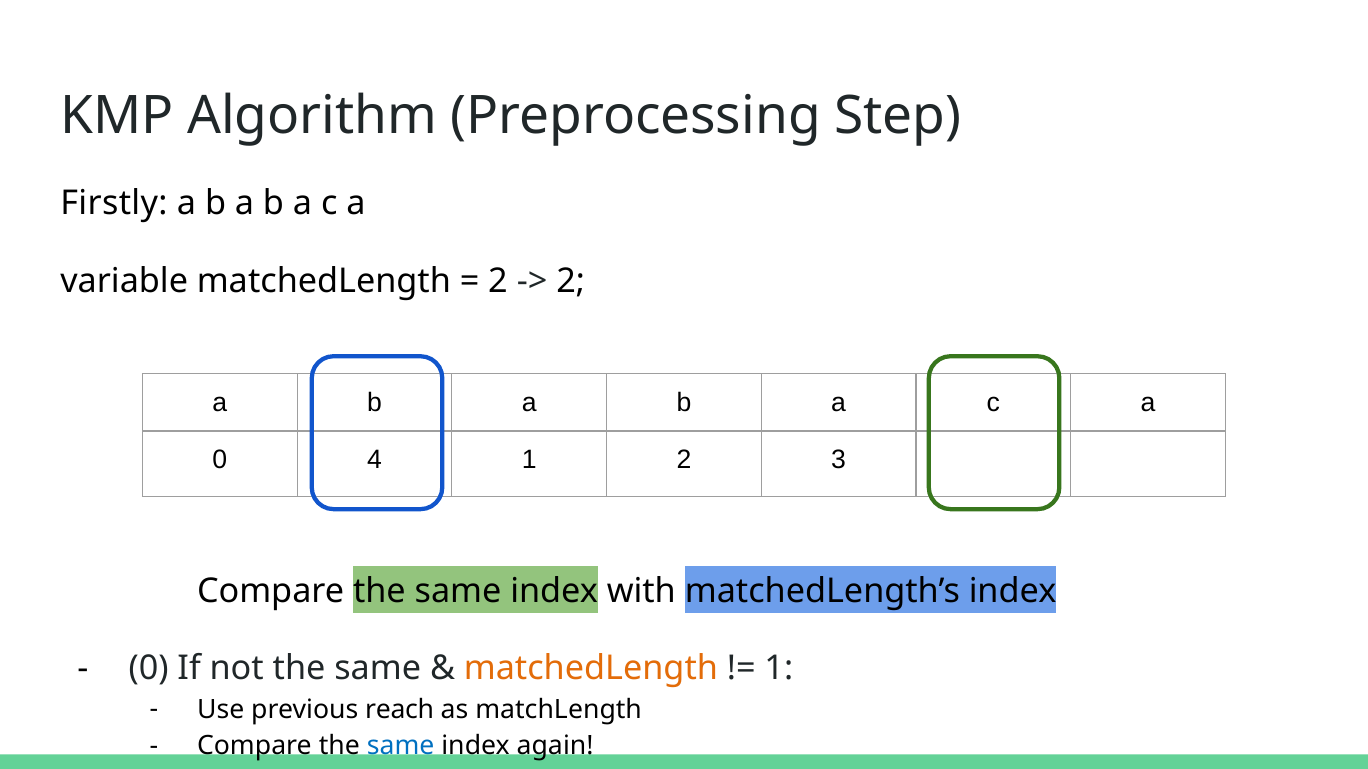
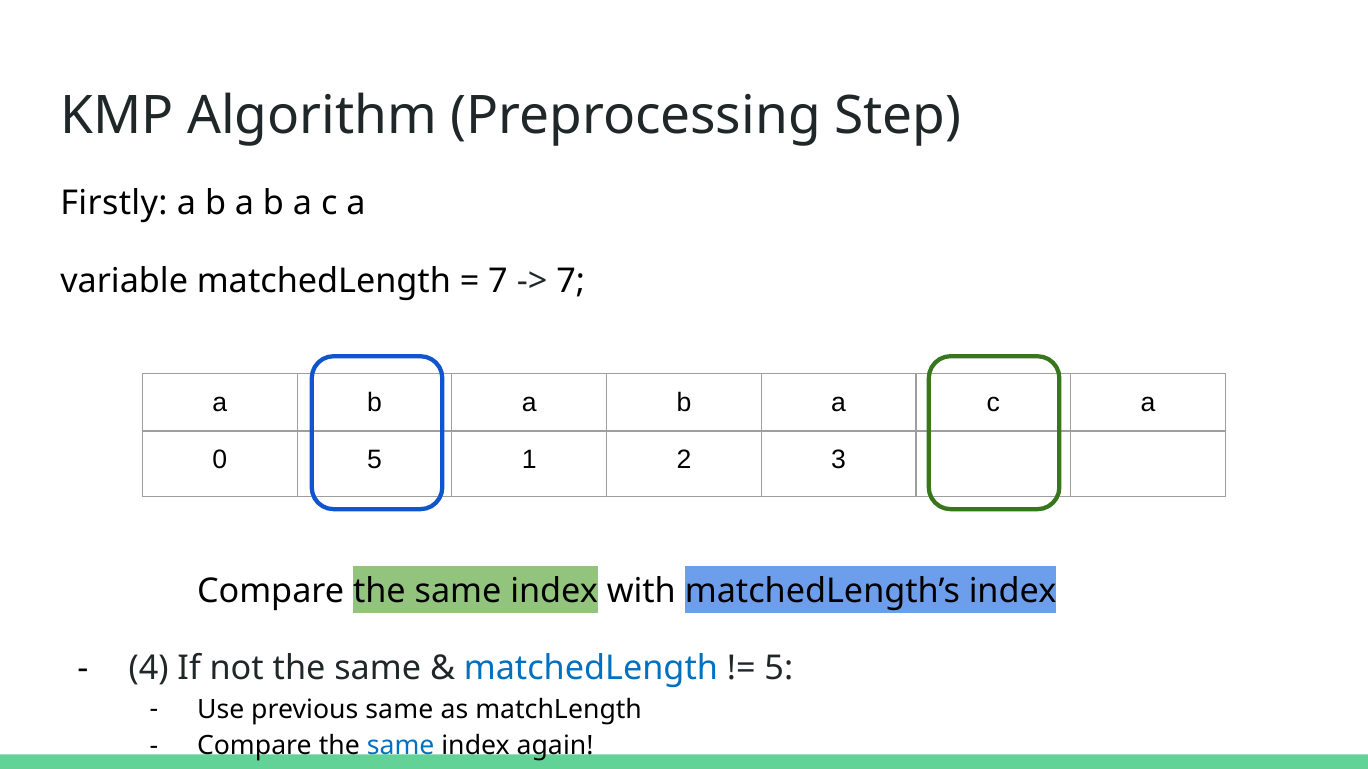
2 at (498, 281): 2 -> 7
2 at (571, 281): 2 -> 7
0 4: 4 -> 5
0 at (149, 669): 0 -> 4
matchedLength at (591, 669) colour: orange -> blue
1 at (779, 669): 1 -> 5
previous reach: reach -> same
